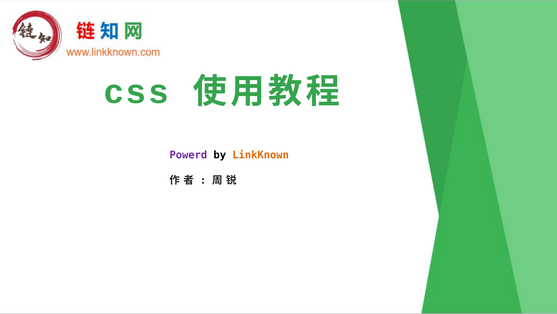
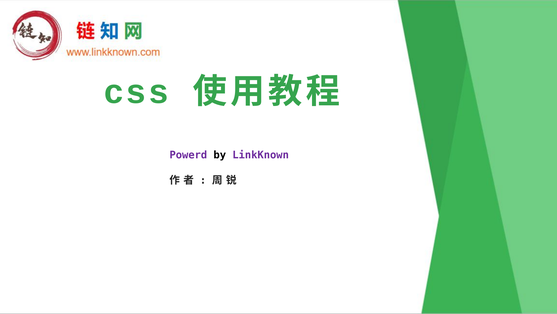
LinkKnown colour: orange -> purple
